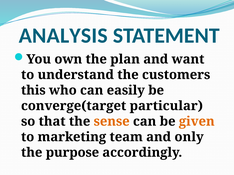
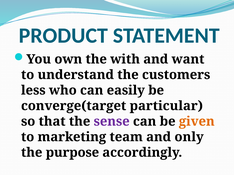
ANALYSIS: ANALYSIS -> PRODUCT
plan: plan -> with
this: this -> less
sense colour: orange -> purple
